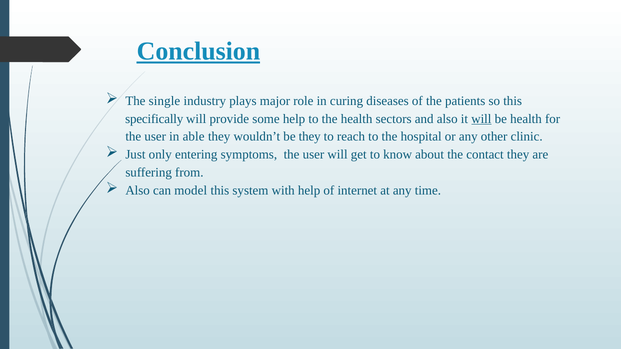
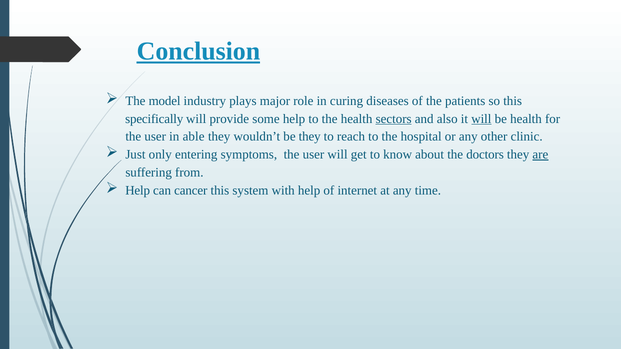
single: single -> model
sectors underline: none -> present
contact: contact -> doctors
are underline: none -> present
Also at (138, 190): Also -> Help
model: model -> cancer
